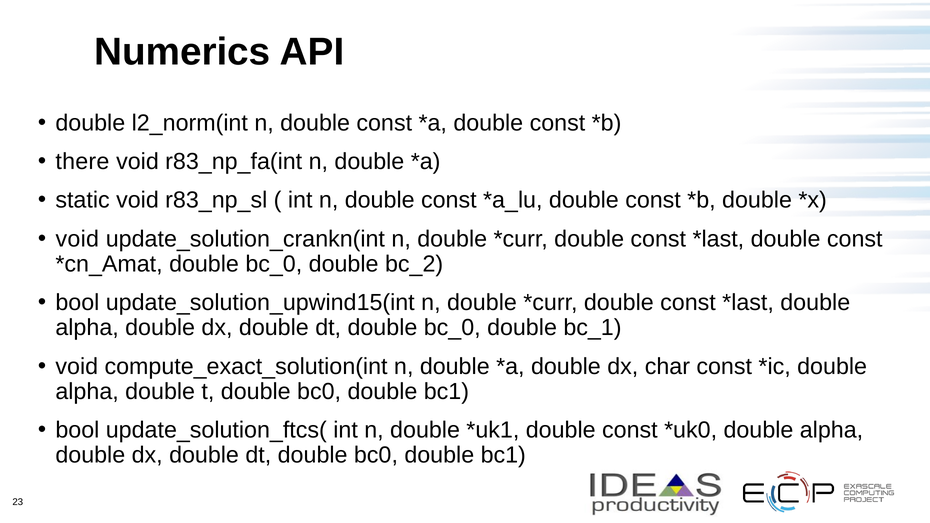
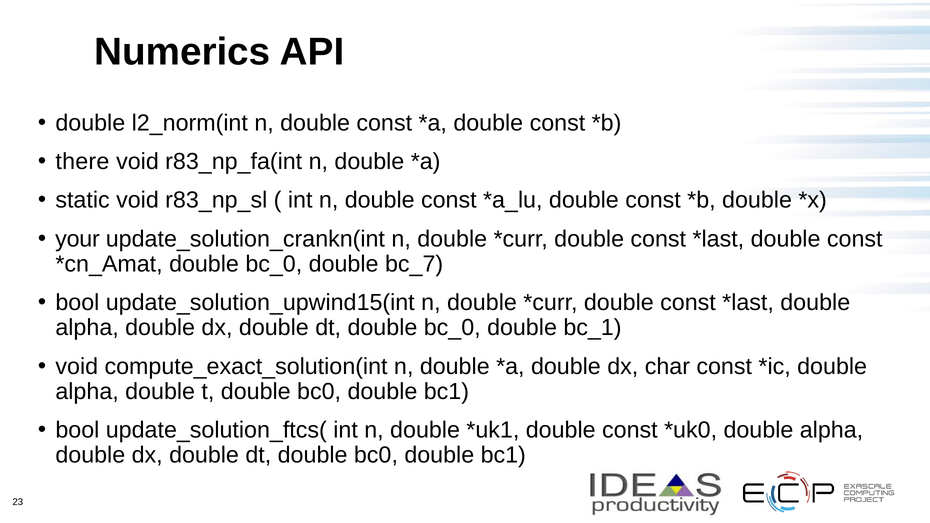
void at (77, 239): void -> your
bc_2: bc_2 -> bc_7
